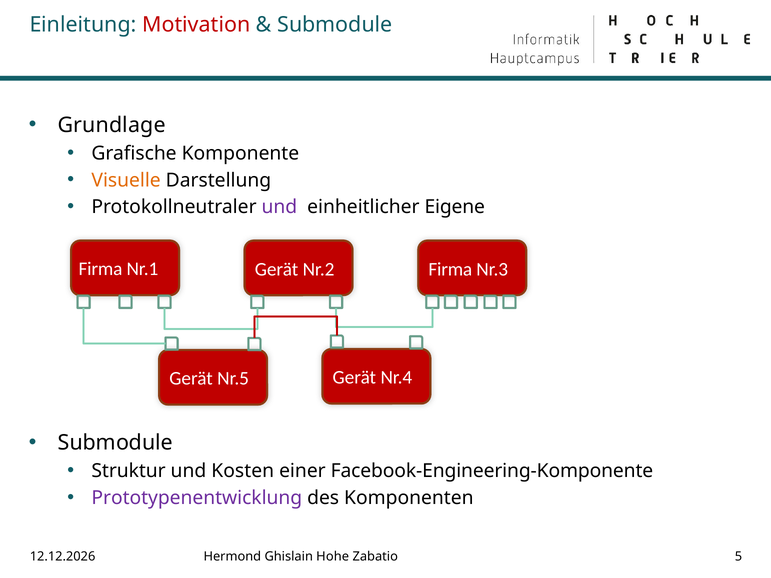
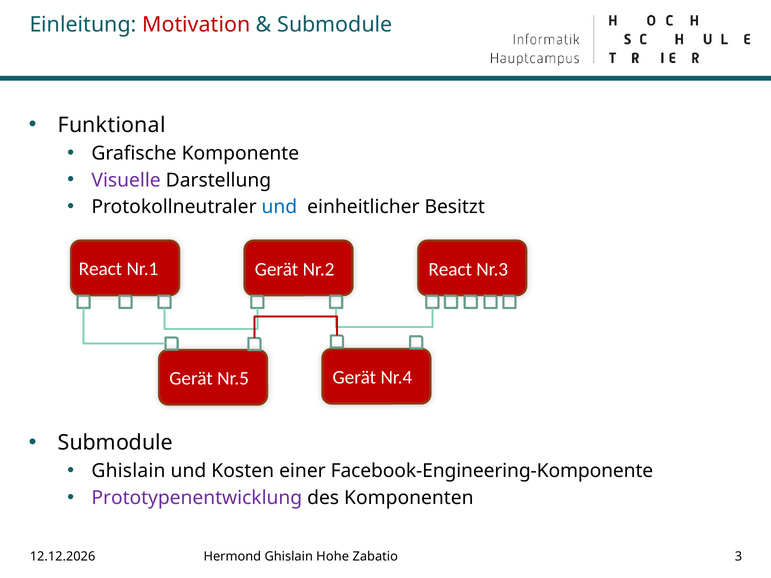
Grundlage: Grundlage -> Funktional
Visuelle colour: orange -> purple
und at (279, 207) colour: purple -> blue
Eigene: Eigene -> Besitzt
Firma at (100, 269): Firma -> React
Firma at (450, 269): Firma -> React
Struktur at (129, 471): Struktur -> Ghislain
5: 5 -> 3
